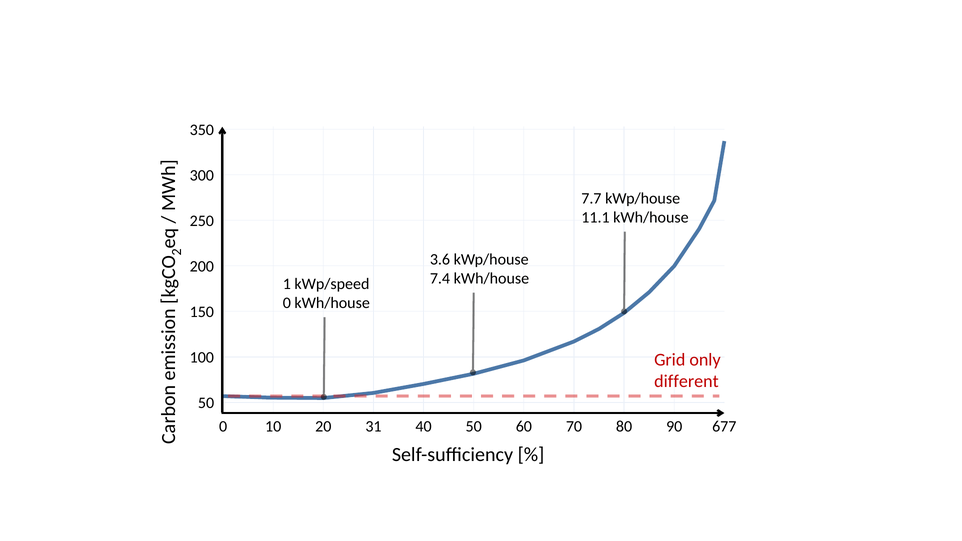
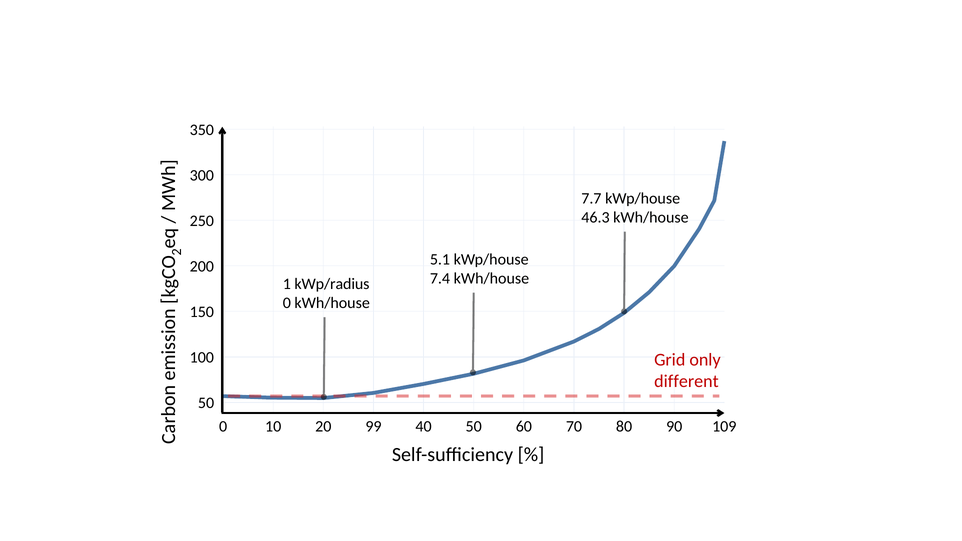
11.1: 11.1 -> 46.3
3.6: 3.6 -> 5.1
kWp/speed: kWp/speed -> kWp/radius
31: 31 -> 99
677: 677 -> 109
